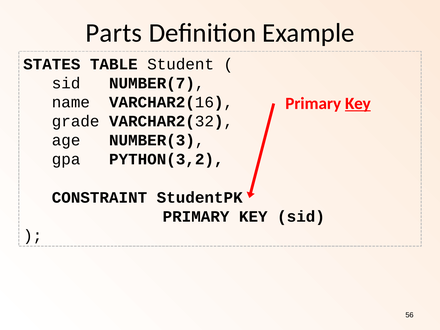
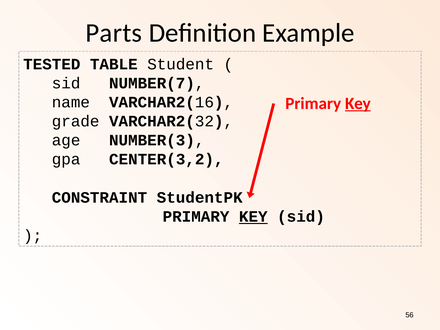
STATES: STATES -> TESTED
PYTHON(3,2: PYTHON(3,2 -> CENTER(3,2
KEY at (253, 217) underline: none -> present
